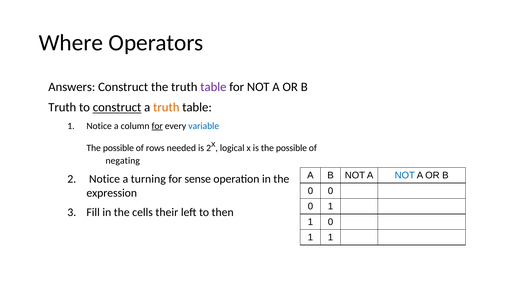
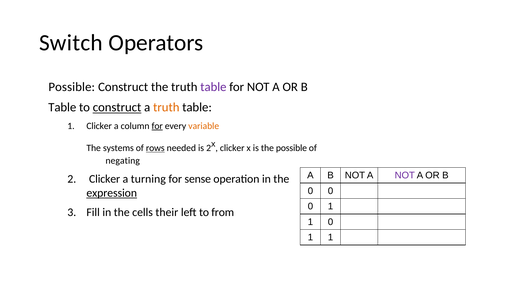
Where: Where -> Switch
Answers at (72, 87): Answers -> Possible
Truth at (62, 107): Truth -> Table
1 Notice: Notice -> Clicker
variable colour: blue -> orange
possible at (118, 148): possible -> systems
rows underline: none -> present
logical at (232, 148): logical -> clicker
NOT at (405, 175) colour: blue -> purple
Notice at (105, 178): Notice -> Clicker
expression underline: none -> present
then: then -> from
